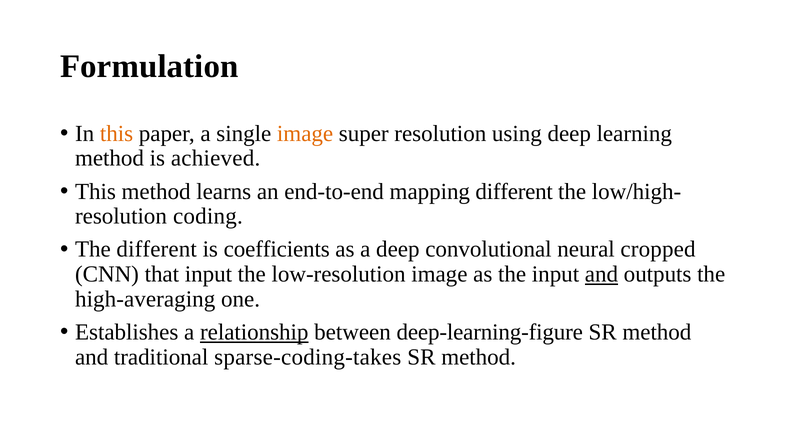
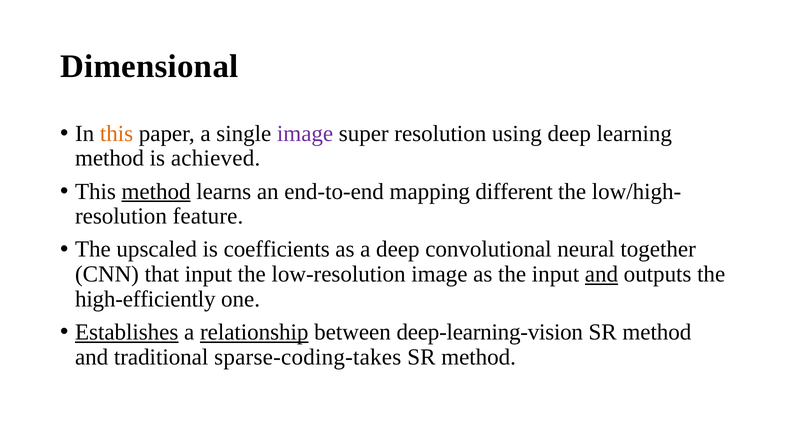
Formulation: Formulation -> Dimensional
image at (305, 134) colour: orange -> purple
method at (156, 192) underline: none -> present
coding: coding -> feature
The different: different -> upscaled
cropped: cropped -> together
high-averaging: high-averaging -> high-efficiently
Establishes underline: none -> present
deep-learning-figure: deep-learning-figure -> deep-learning-vision
